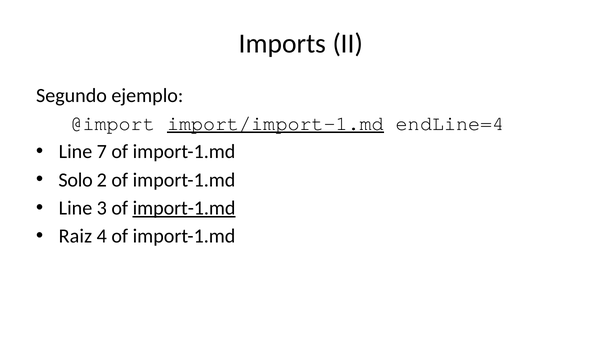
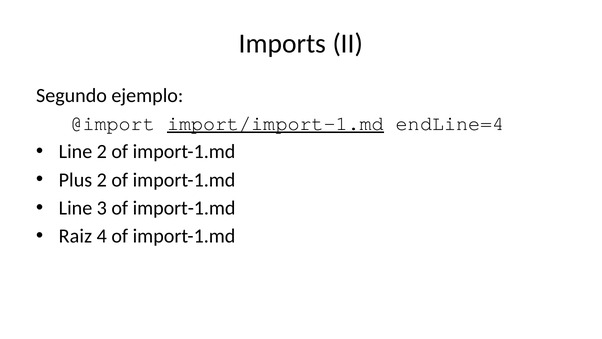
Line 7: 7 -> 2
Solo: Solo -> Plus
import-1.md at (184, 208) underline: present -> none
